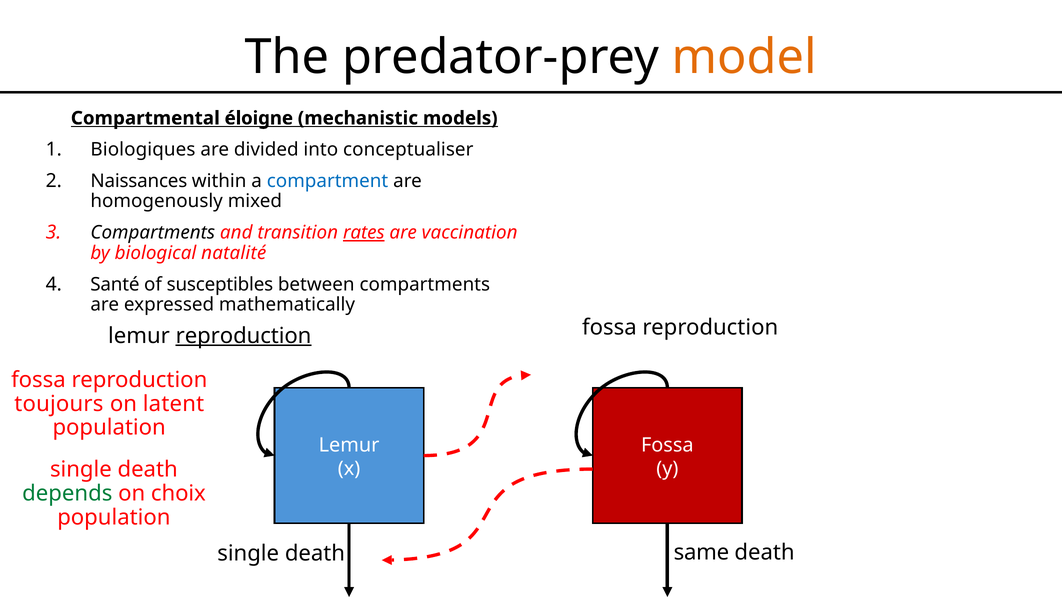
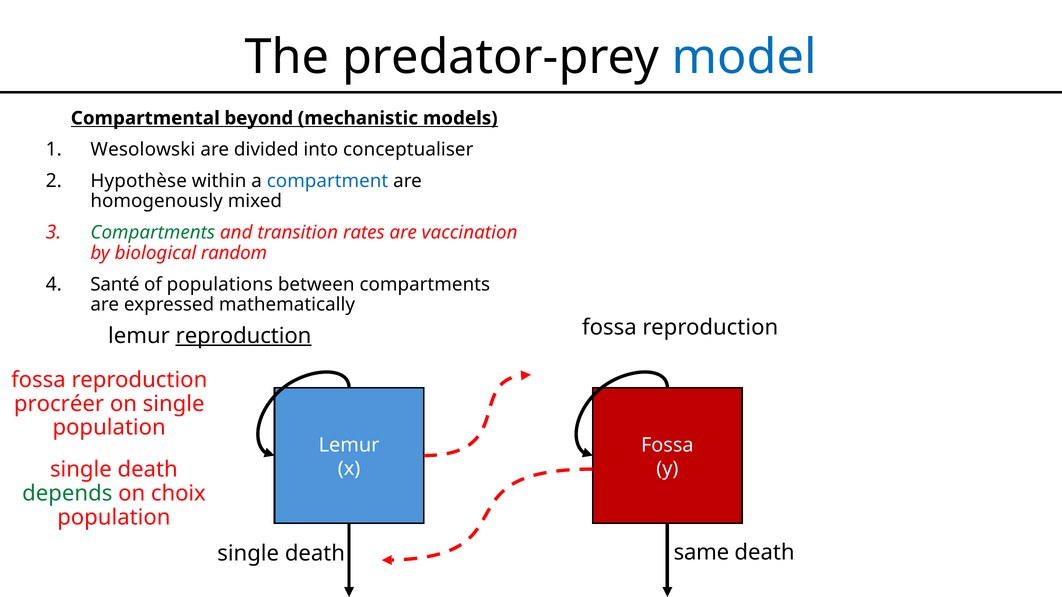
model colour: orange -> blue
éloigne: éloigne -> beyond
Biologiques: Biologiques -> Wesolowski
Naissances: Naissances -> Hypothèse
Compartments at (153, 233) colour: black -> green
rates underline: present -> none
natalité: natalité -> random
susceptibles: susceptibles -> populations
toujours: toujours -> procréer
on latent: latent -> single
